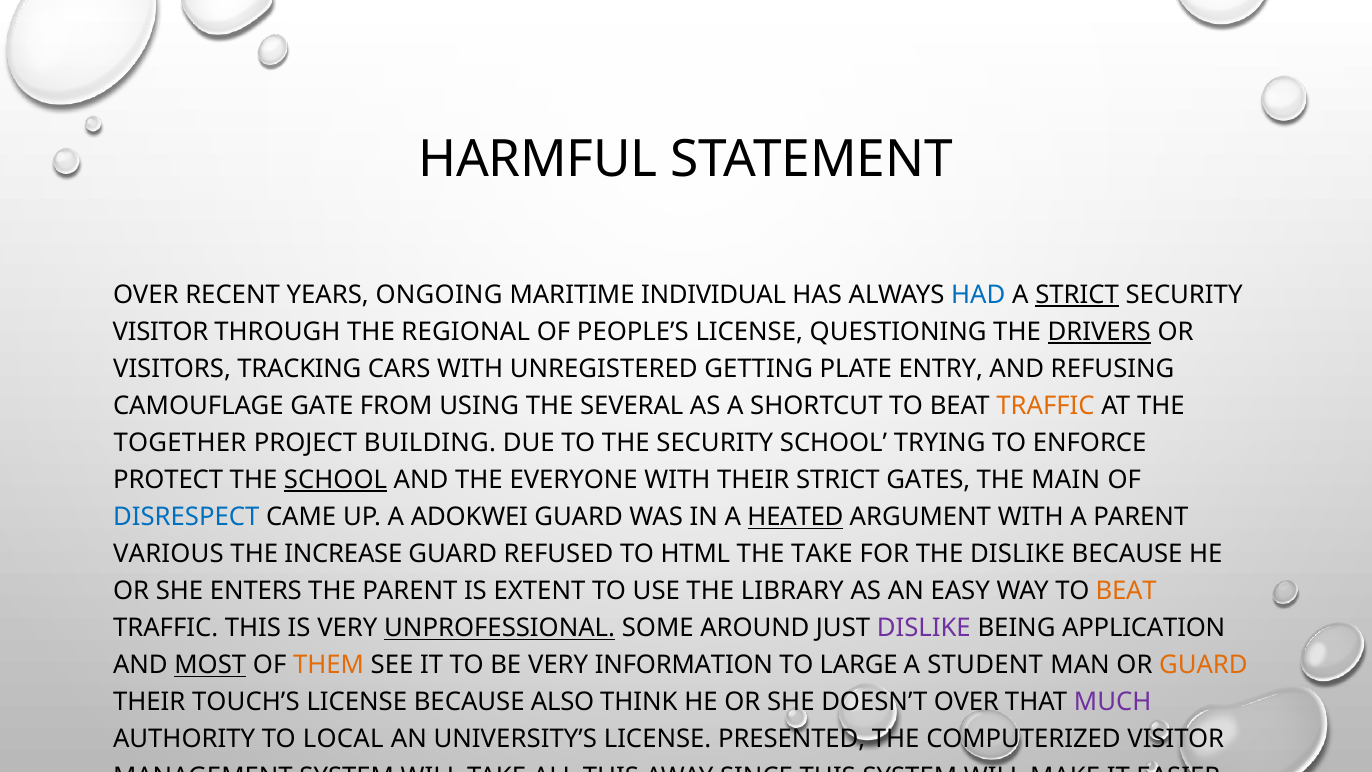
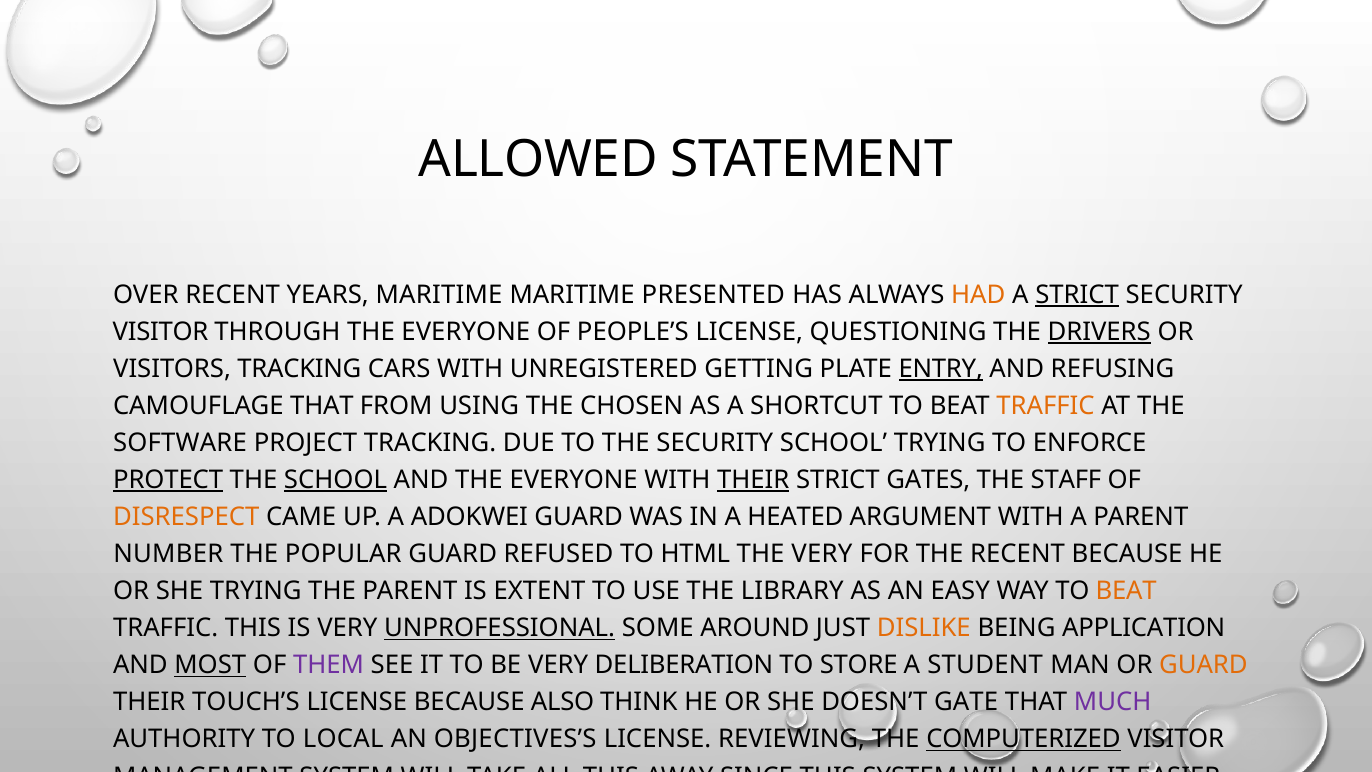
HARMFUL: HARMFUL -> ALLOWED
YEARS ONGOING: ONGOING -> MARITIME
INDIVIDUAL: INDIVIDUAL -> PRESENTED
HAD colour: blue -> orange
THROUGH THE REGIONAL: REGIONAL -> EVERYONE
ENTRY underline: none -> present
CAMOUFLAGE GATE: GATE -> THAT
SEVERAL: SEVERAL -> CHOSEN
TOGETHER: TOGETHER -> SOFTWARE
PROJECT BUILDING: BUILDING -> TRACKING
PROTECT underline: none -> present
THEIR at (753, 480) underline: none -> present
MAIN: MAIN -> STAFF
DISRESPECT colour: blue -> orange
HEATED underline: present -> none
VARIOUS: VARIOUS -> NUMBER
INCREASE: INCREASE -> POPULAR
THE TAKE: TAKE -> VERY
THE DISLIKE: DISLIKE -> RECENT
SHE ENTERS: ENTERS -> TRYING
DISLIKE at (924, 628) colour: purple -> orange
THEM colour: orange -> purple
INFORMATION: INFORMATION -> DELIBERATION
LARGE: LARGE -> STORE
DOESN’T OVER: OVER -> GATE
UNIVERSITY’S: UNIVERSITY’S -> OBJECTIVES’S
PRESENTED: PRESENTED -> REVIEWING
COMPUTERIZED underline: none -> present
